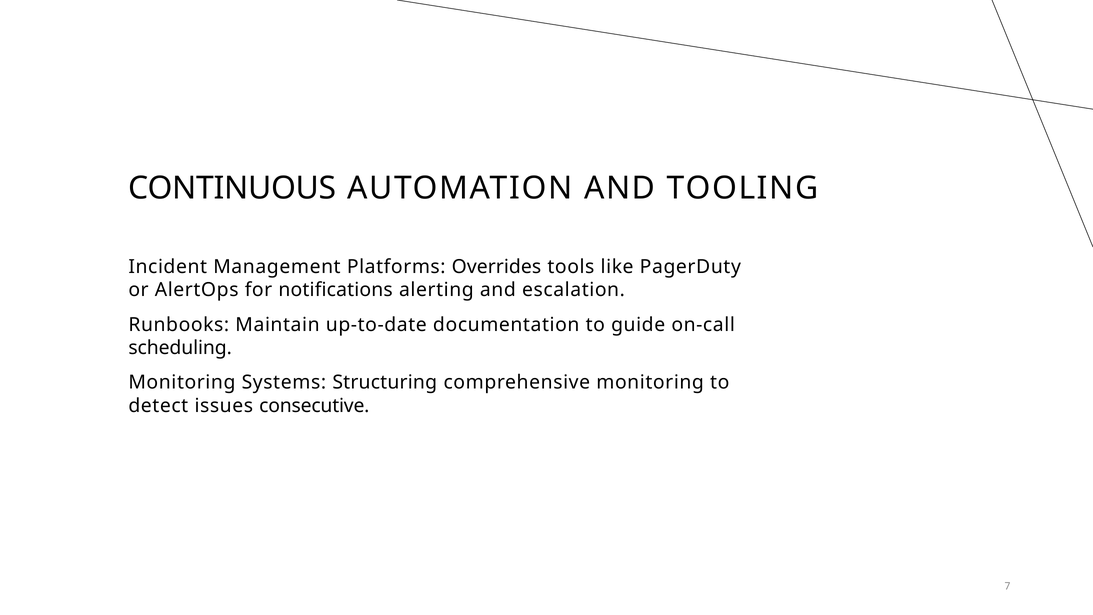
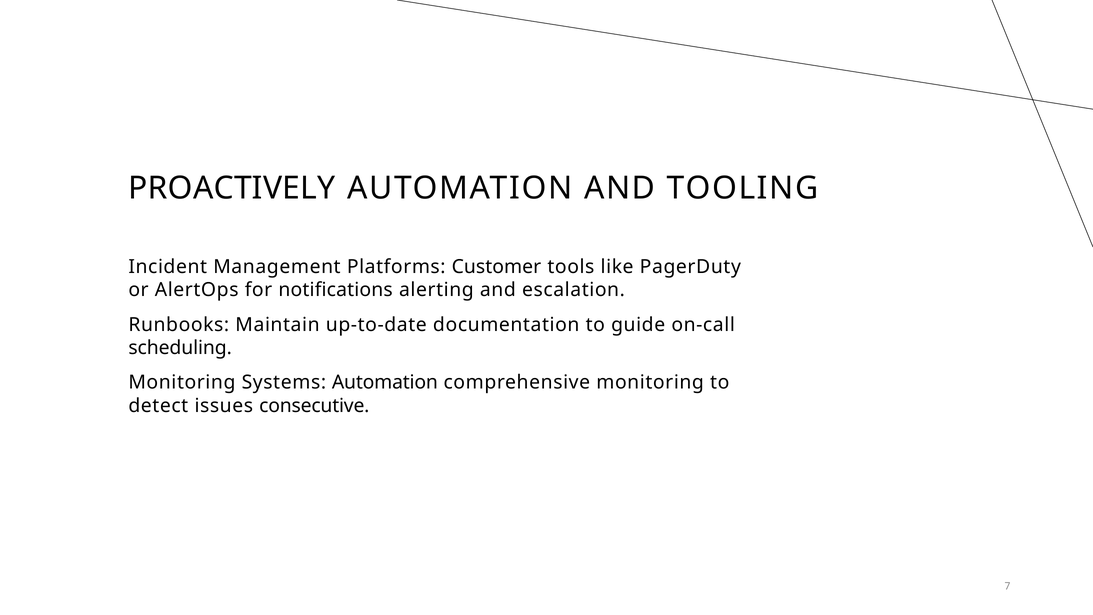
CONTINUOUS: CONTINUOUS -> PROACTIVELY
Overrides: Overrides -> Customer
Systems Structuring: Structuring -> Automation
